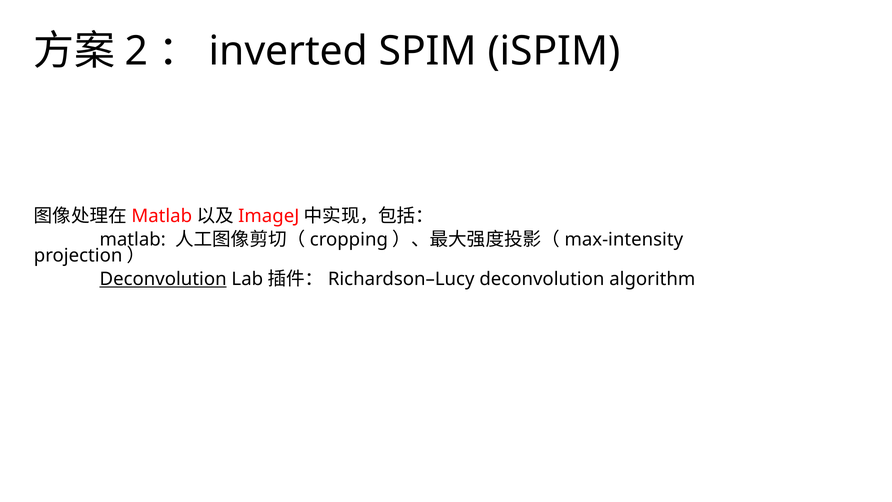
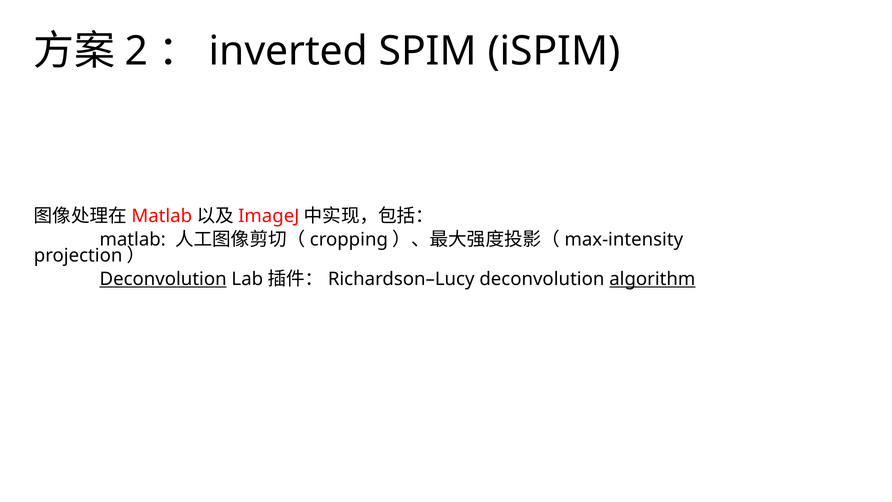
algorithm underline: none -> present
